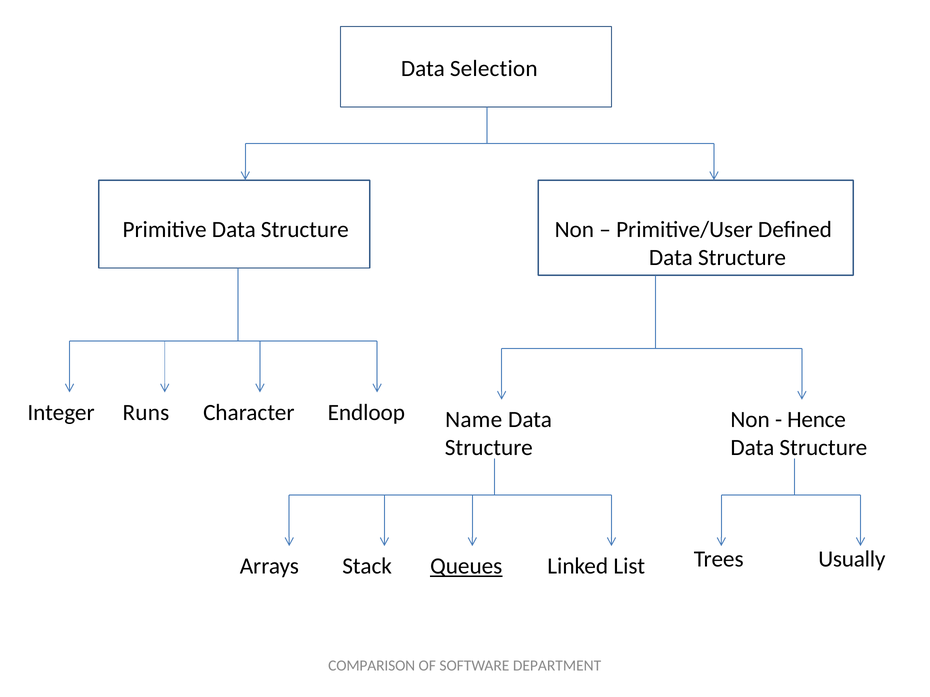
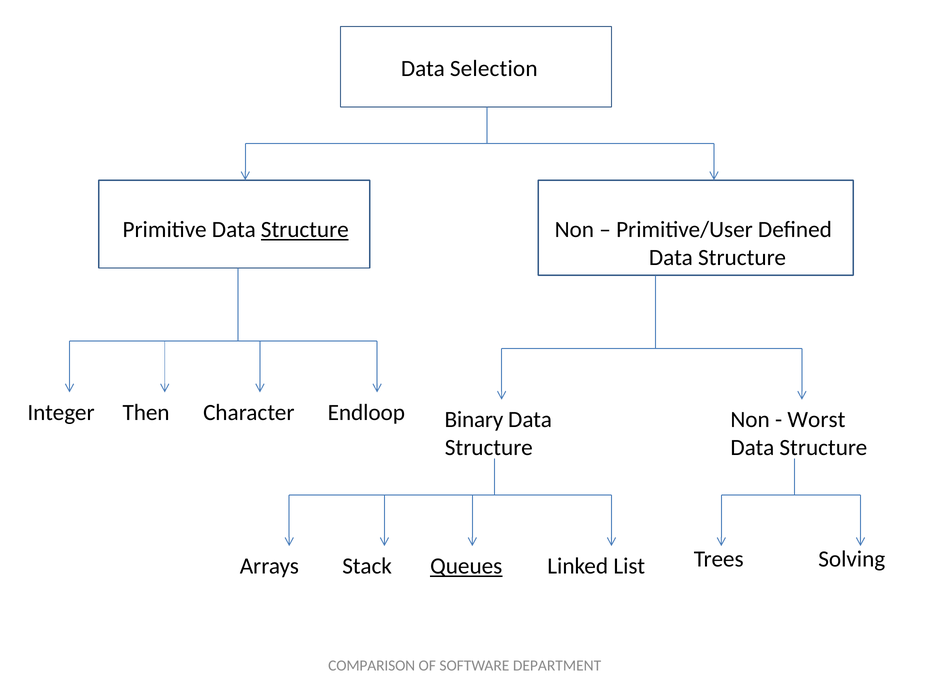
Structure at (305, 230) underline: none -> present
Runs: Runs -> Then
Name: Name -> Binary
Hence: Hence -> Worst
Usually: Usually -> Solving
